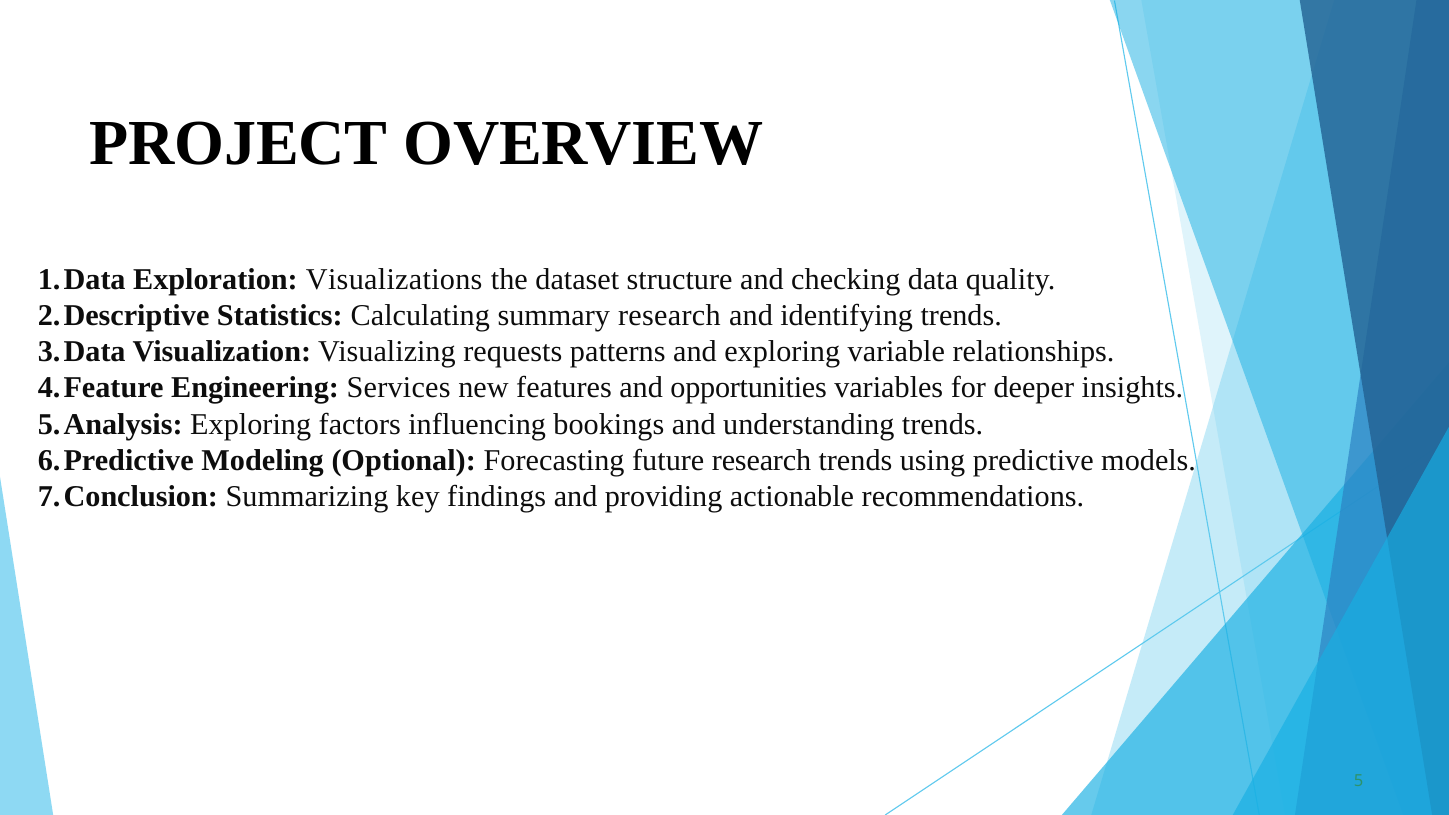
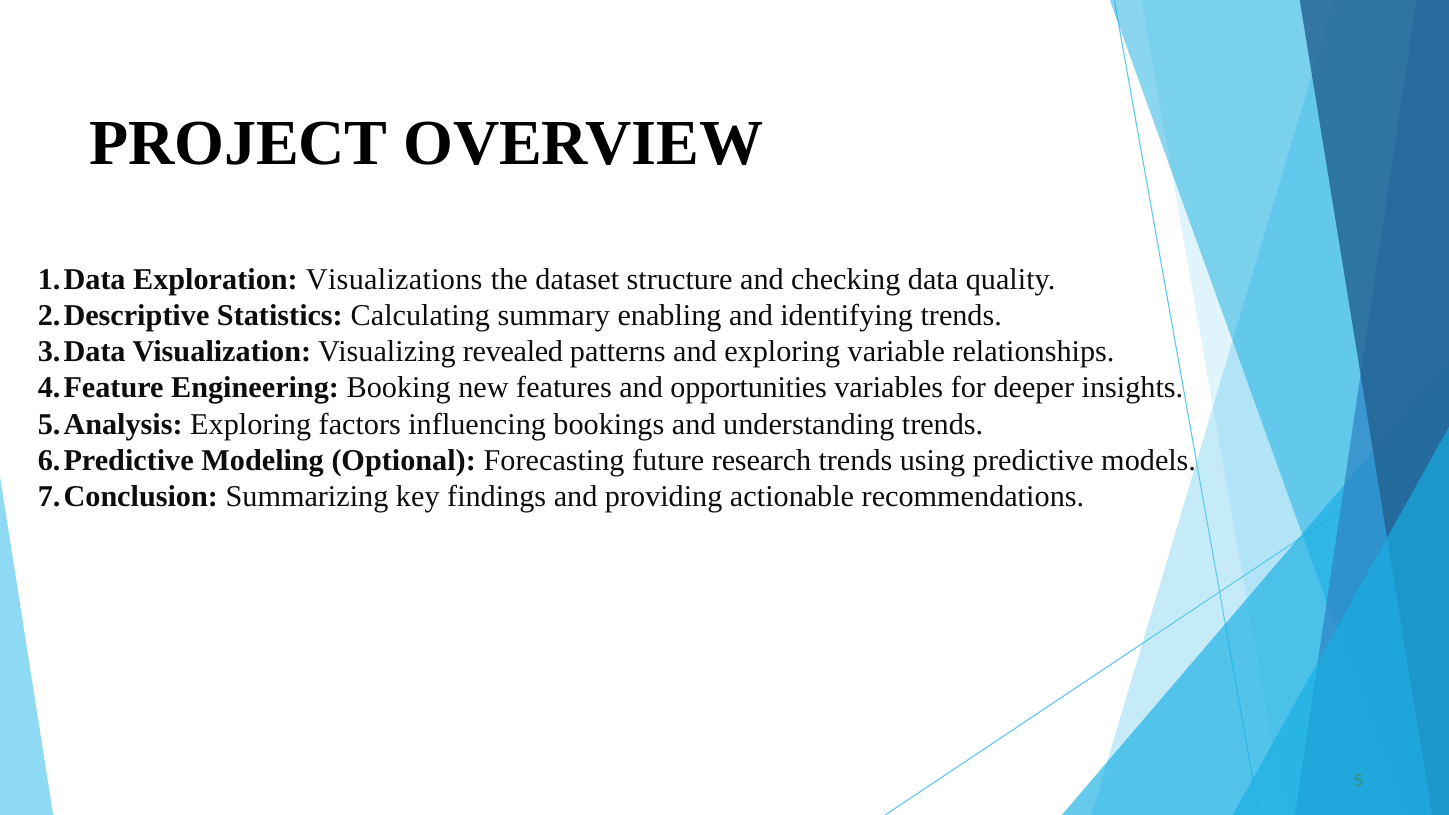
summary research: research -> enabling
requests: requests -> revealed
Services: Services -> Booking
